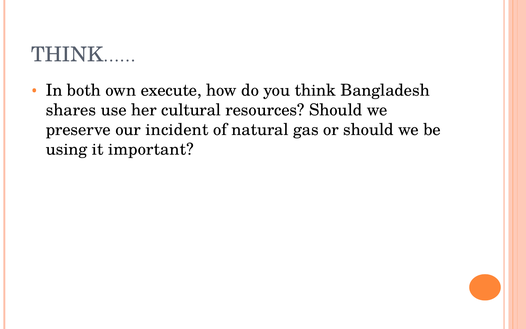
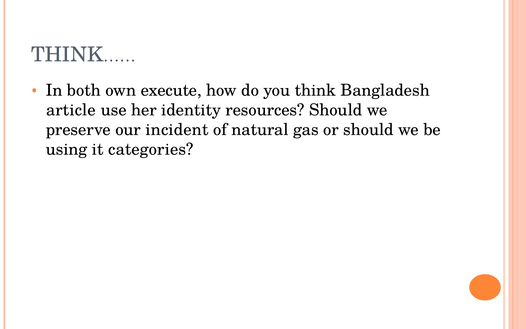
shares: shares -> article
cultural: cultural -> identity
important: important -> categories
